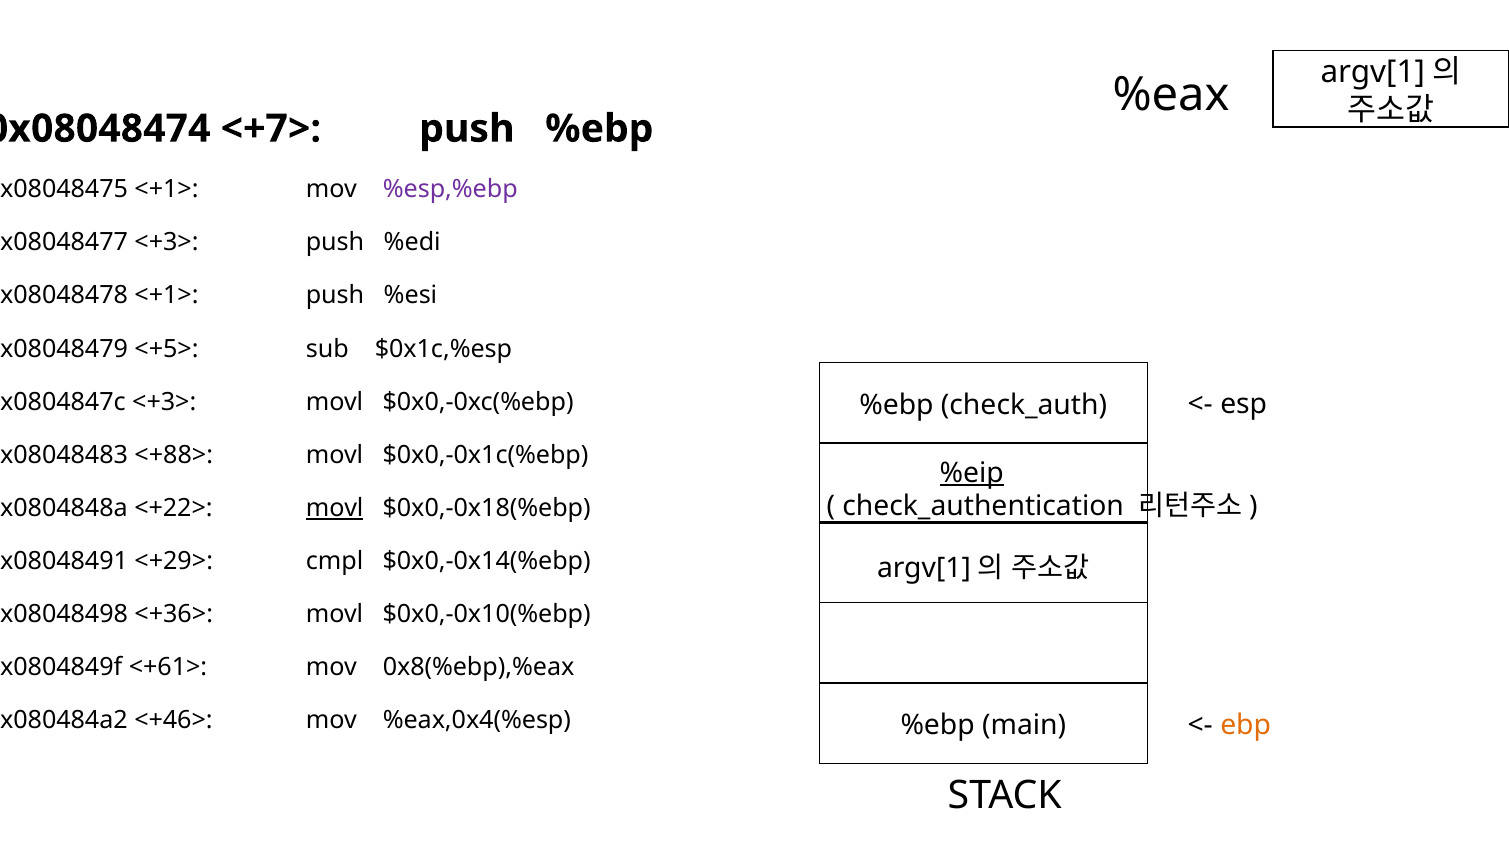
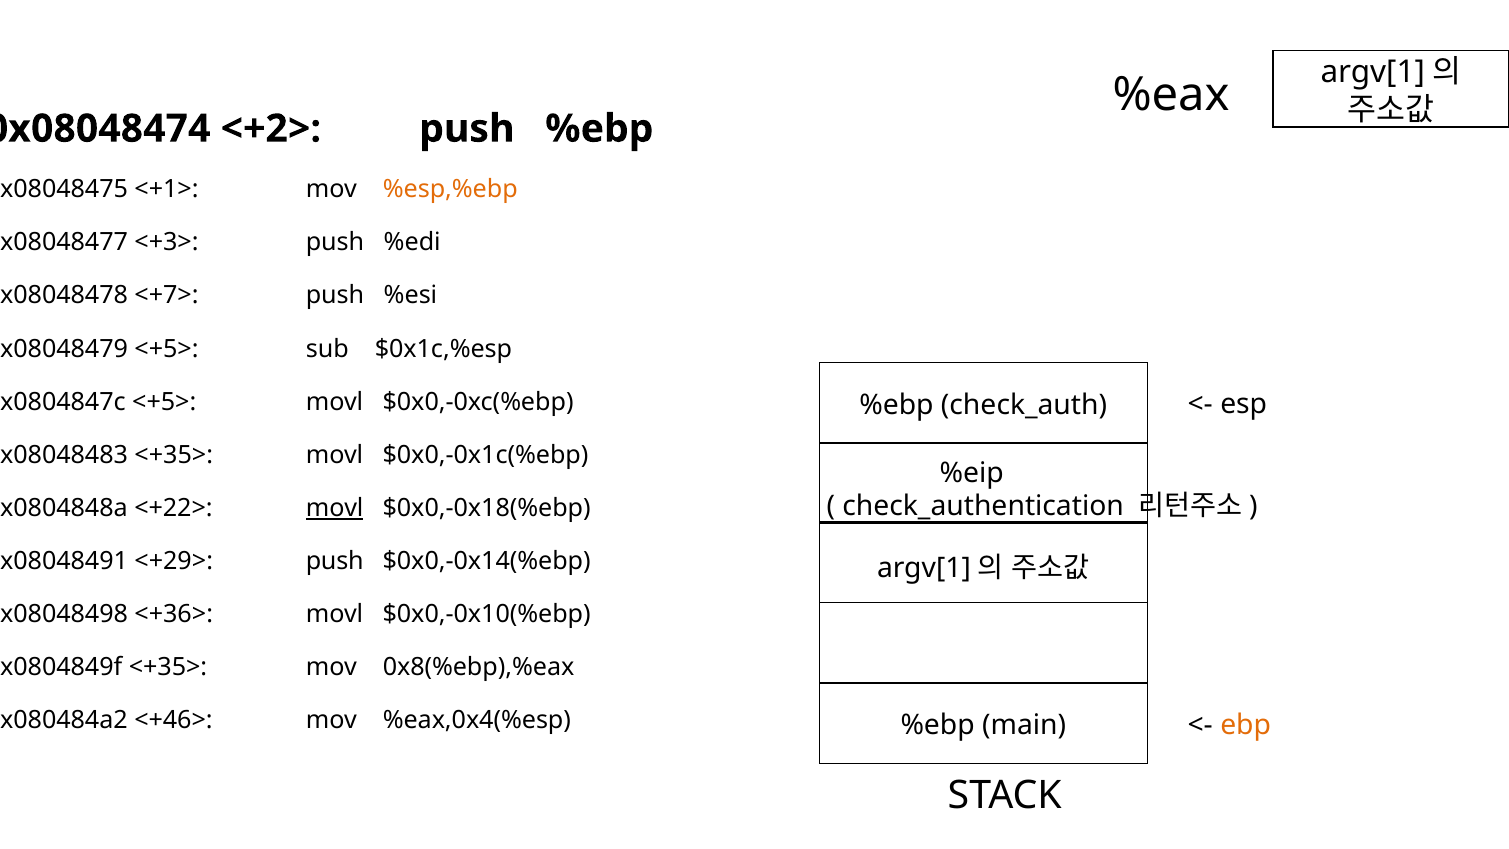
<+7>: <+7> -> <+2>
%esp,%ebp colour: purple -> orange
<+1> at (167, 296): <+1> -> <+7>
<+3> at (164, 402): <+3> -> <+5>
<+88> at (174, 455): <+88> -> <+35>
%eip underline: present -> none
<+29> cmpl: cmpl -> push
<+61> at (168, 667): <+61> -> <+35>
